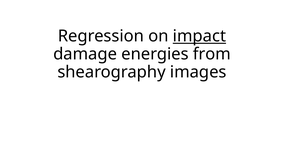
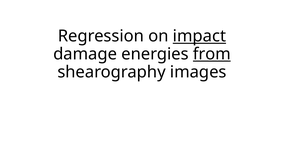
from underline: none -> present
